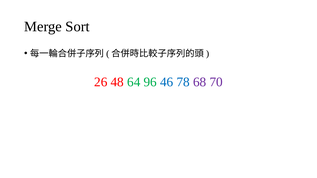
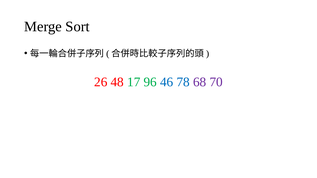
64: 64 -> 17
